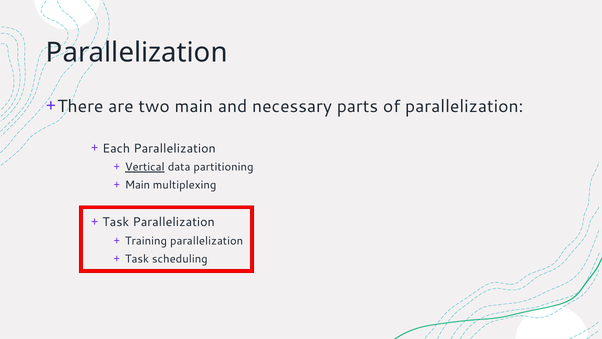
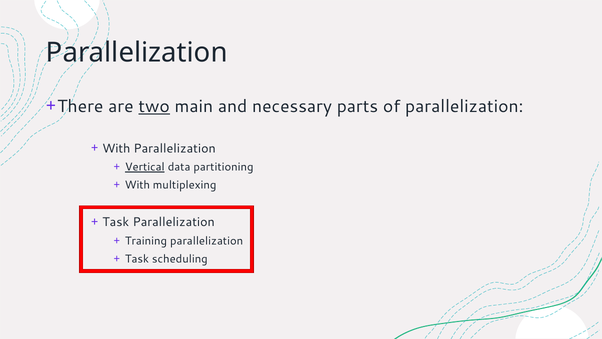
two underline: none -> present
Each at (116, 148): Each -> With
Main at (137, 185): Main -> With
